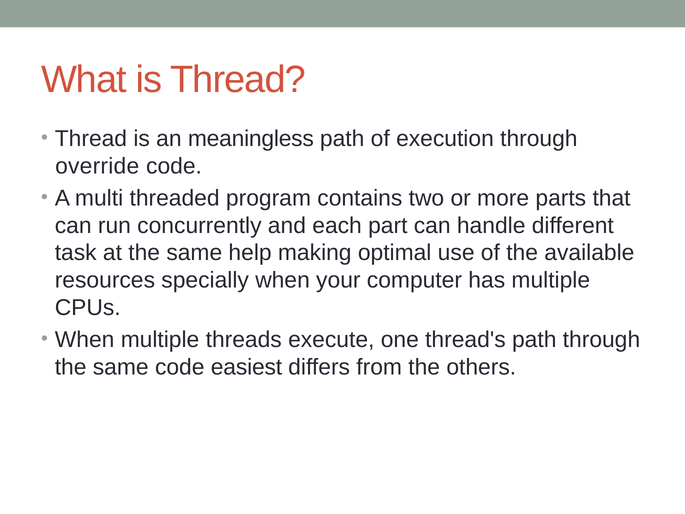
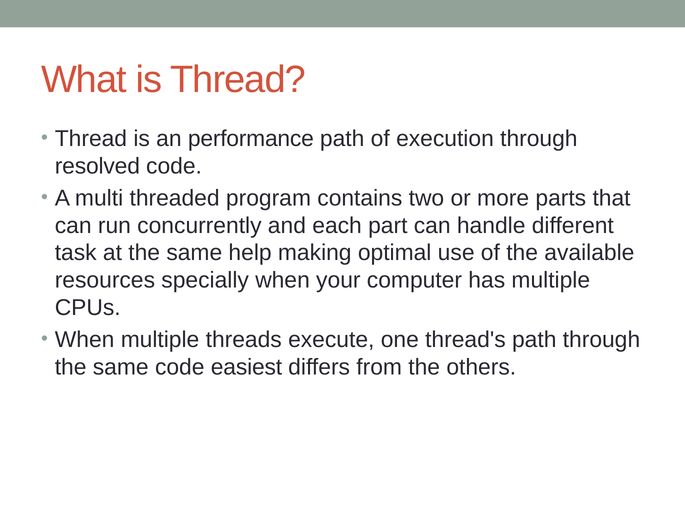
meaningless: meaningless -> performance
override: override -> resolved
